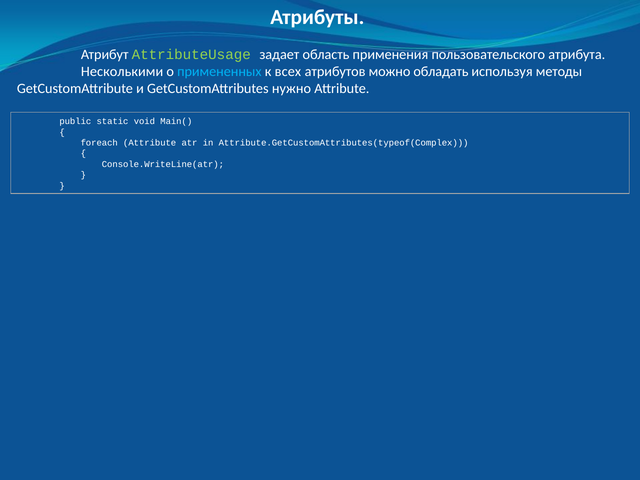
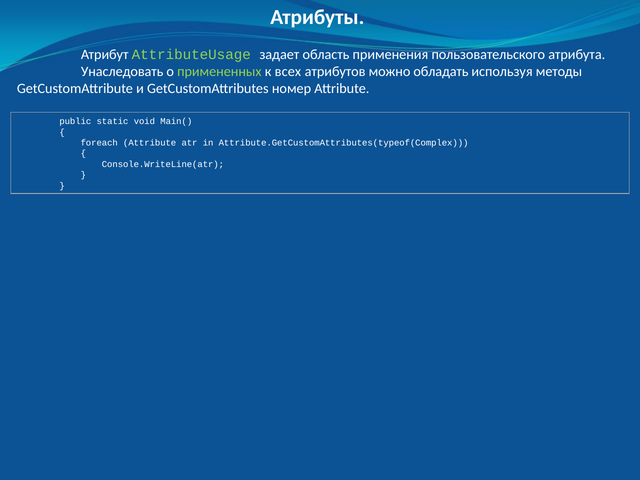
Несколькими: Несколькими -> Унаследовать
примененных colour: light blue -> light green
нужно: нужно -> номер
